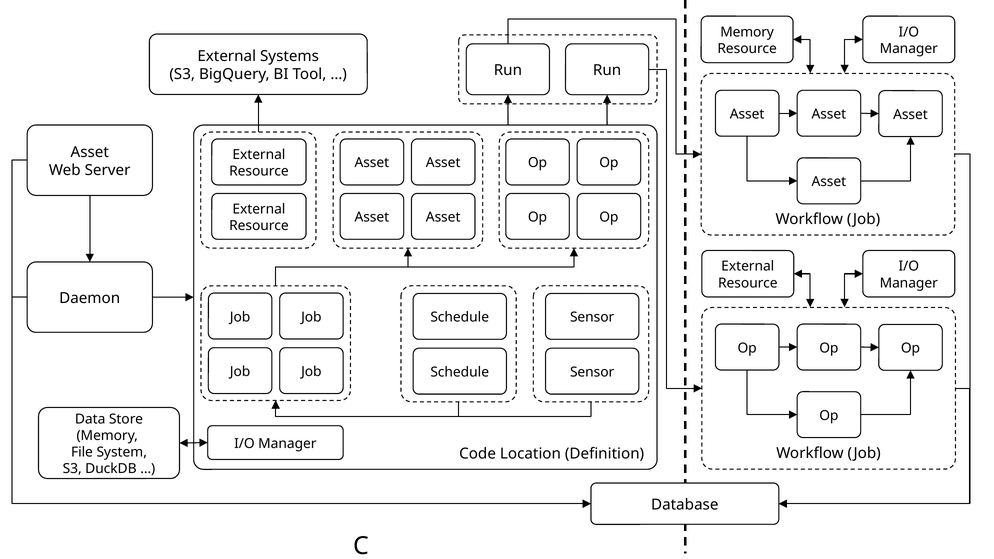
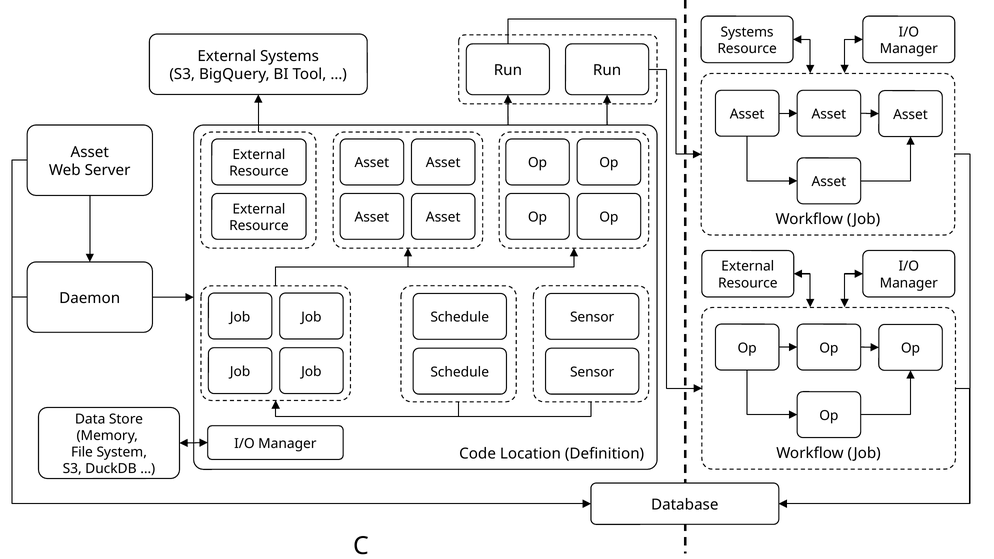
Memory at (747, 32): Memory -> Systems
